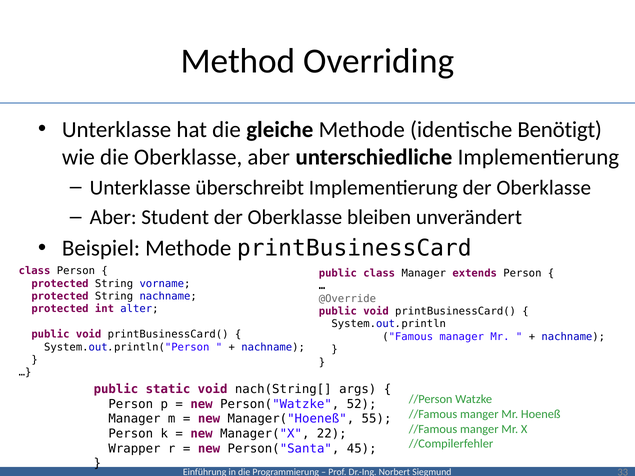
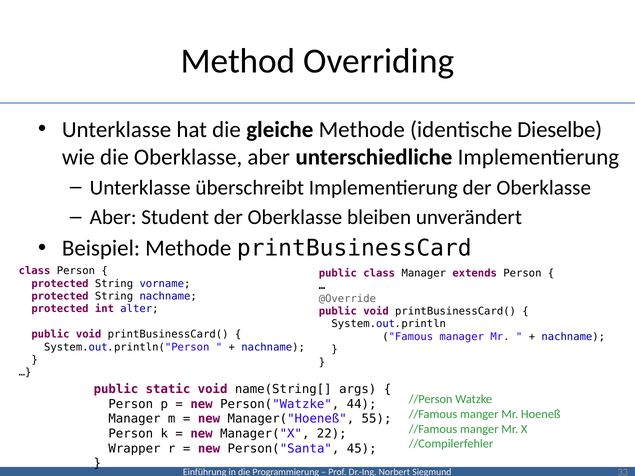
Benötigt: Benötigt -> Dieselbe
nach(String[: nach(String[ -> name(String[
52: 52 -> 44
